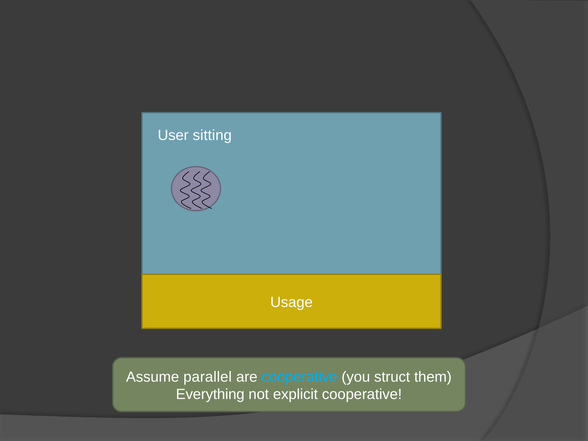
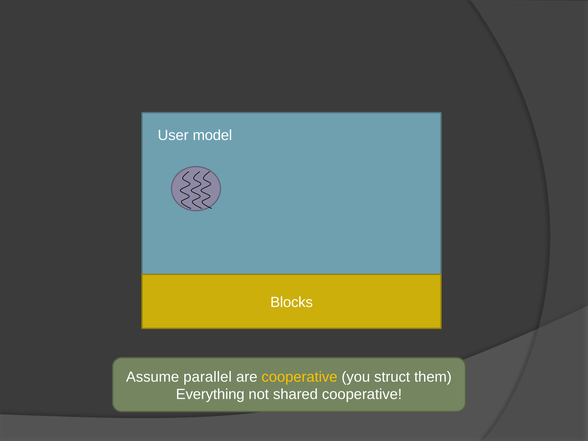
sitting: sitting -> model
Usage: Usage -> Blocks
cooperative at (299, 377) colour: light blue -> yellow
explicit: explicit -> shared
